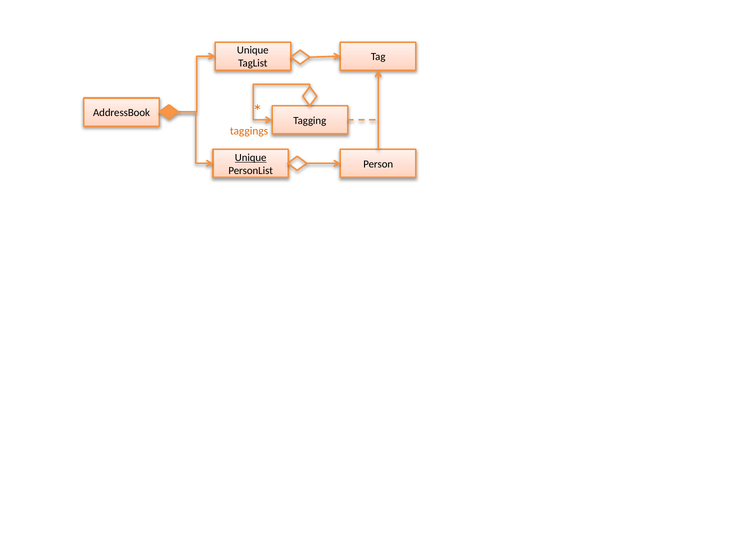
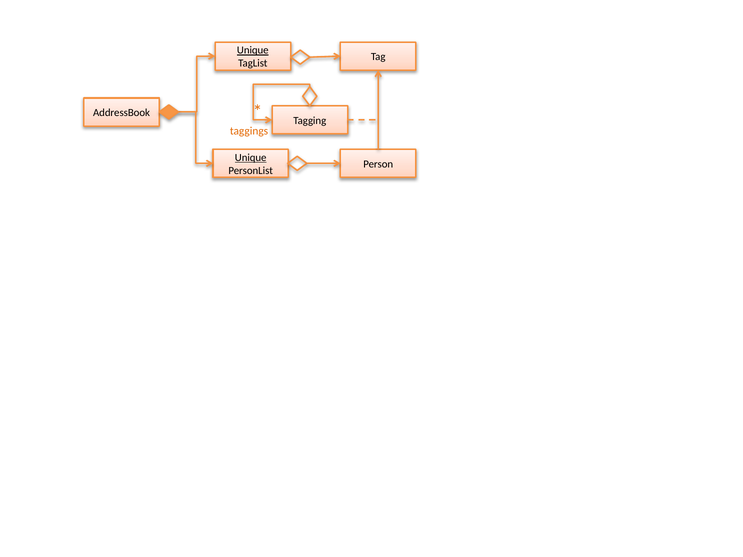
Unique at (253, 50) underline: none -> present
